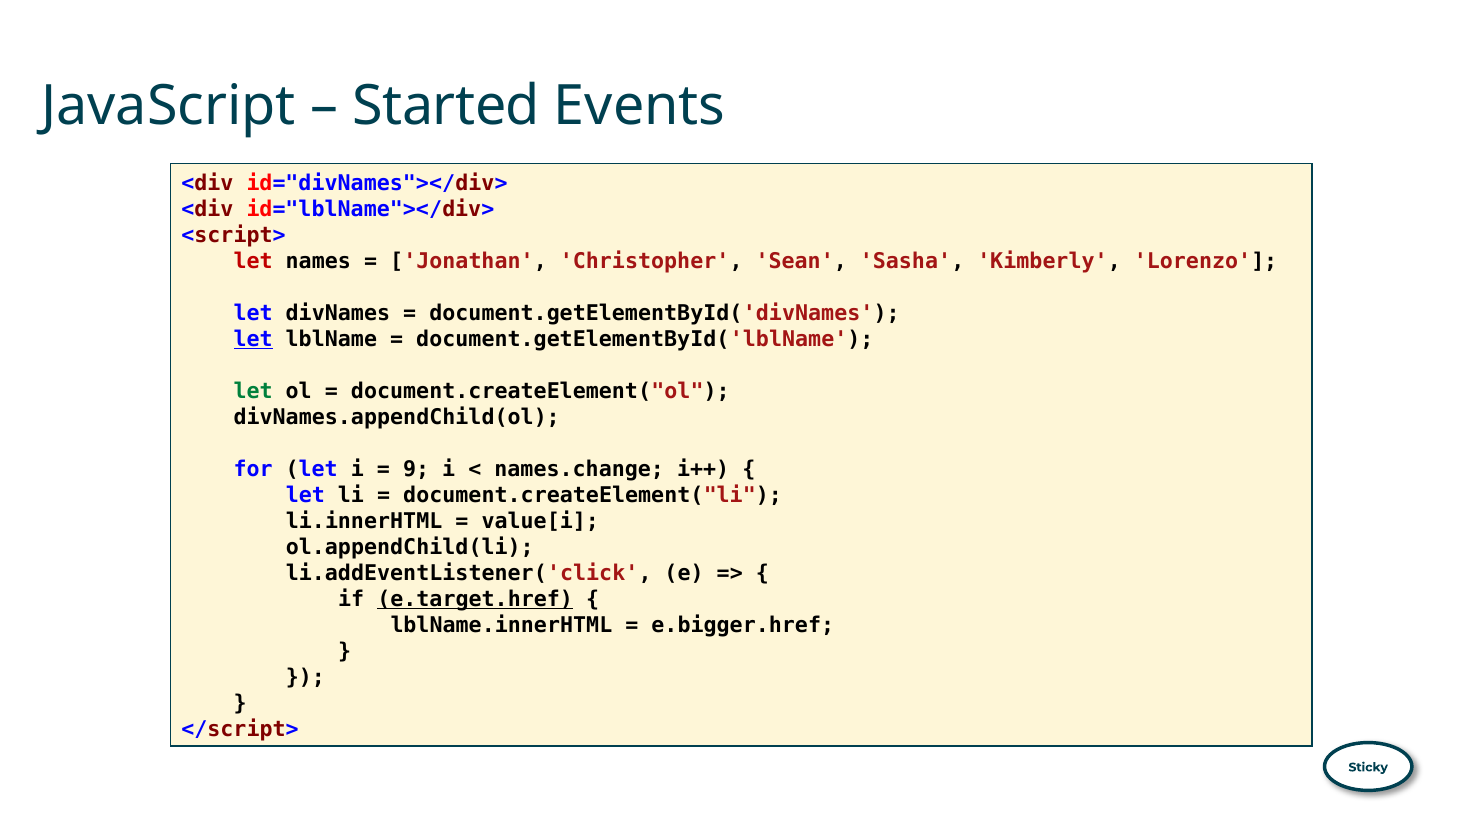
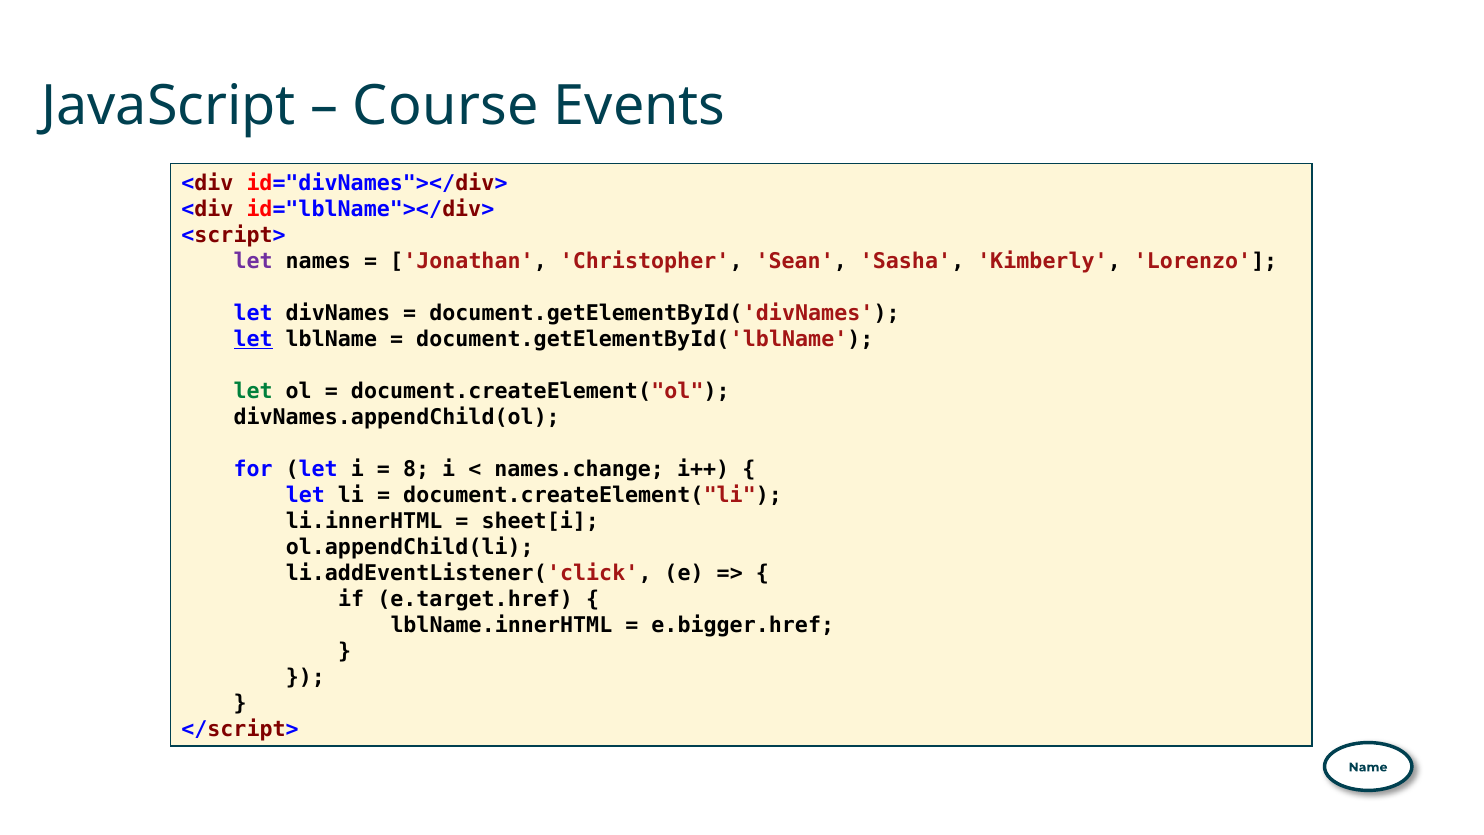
Started: Started -> Course
let at (253, 261) colour: red -> purple
9: 9 -> 8
value[i: value[i -> sheet[i
e.target.href underline: present -> none
Sticky: Sticky -> Name
